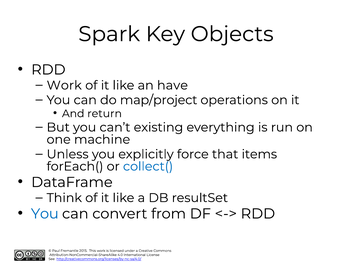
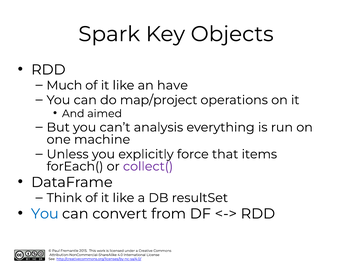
Work at (64, 85): Work -> Much
return: return -> aimed
existing: existing -> analysis
collect( colour: blue -> purple
